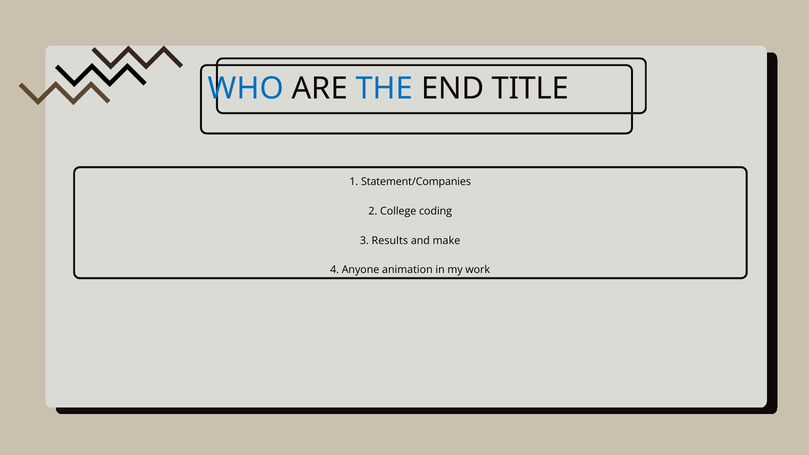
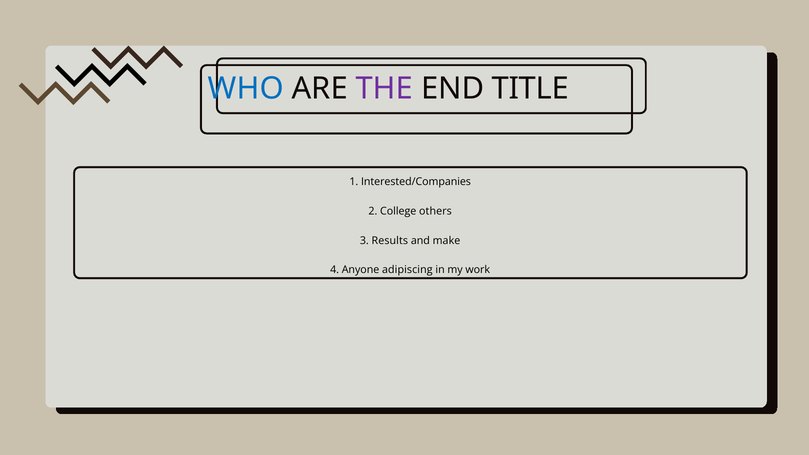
THE colour: blue -> purple
Statement/Companies: Statement/Companies -> Interested/Companies
coding: coding -> others
animation: animation -> adipiscing
